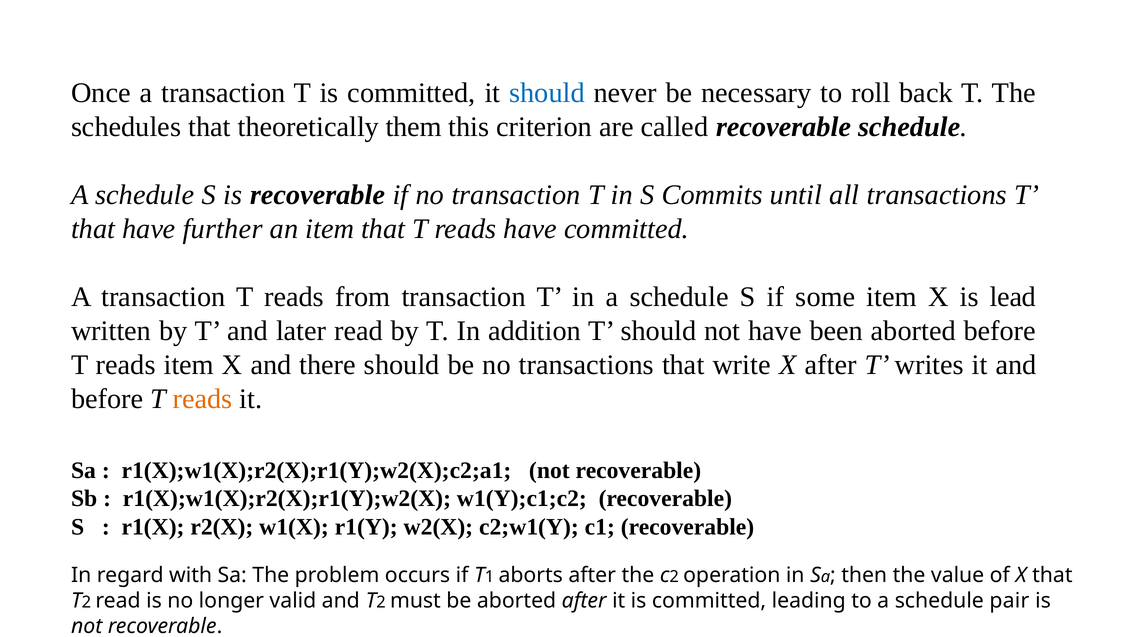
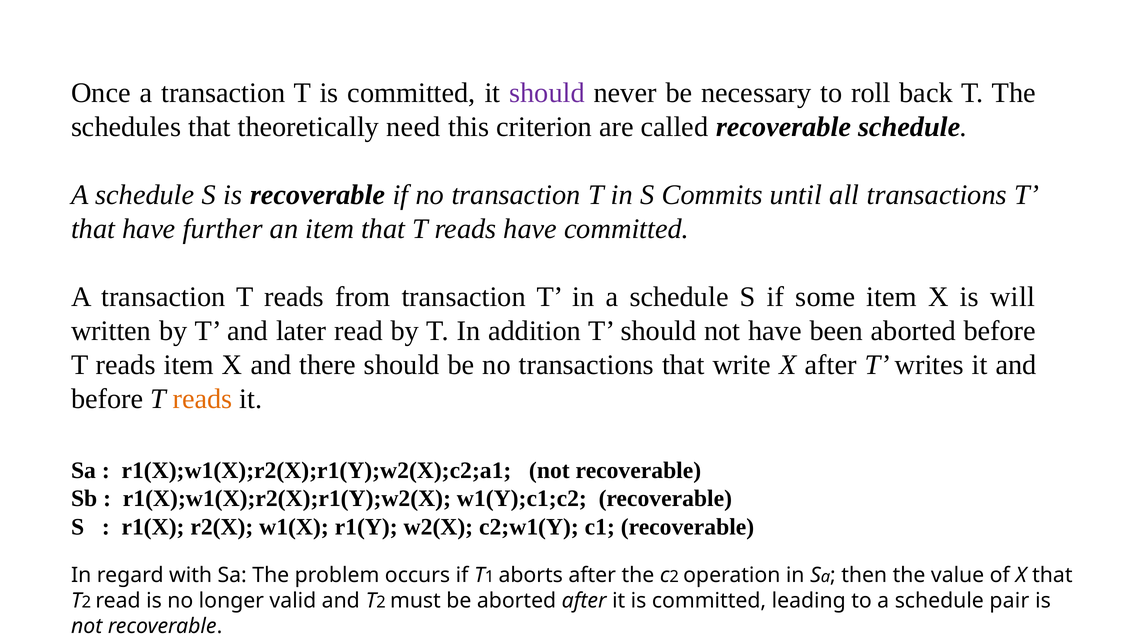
should at (547, 93) colour: blue -> purple
them: them -> need
lead: lead -> will
